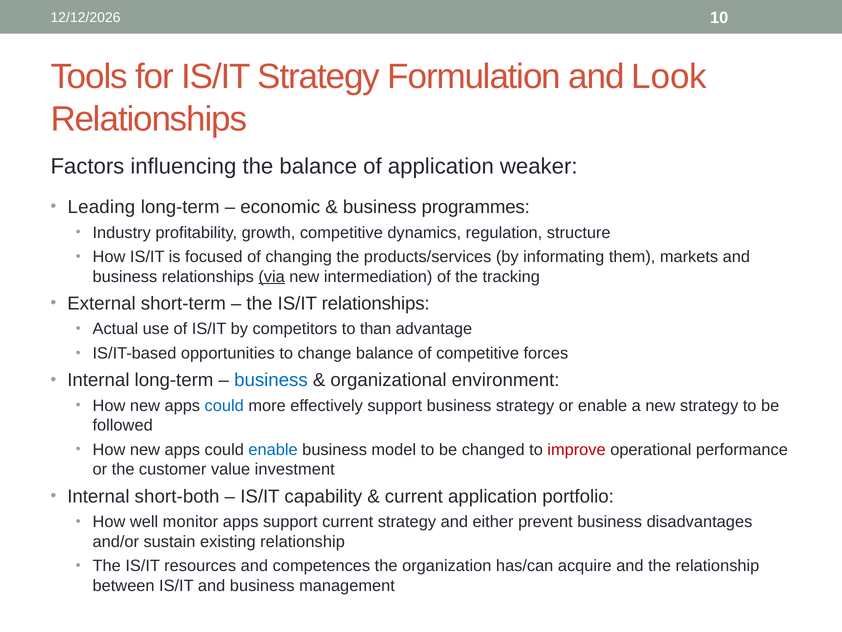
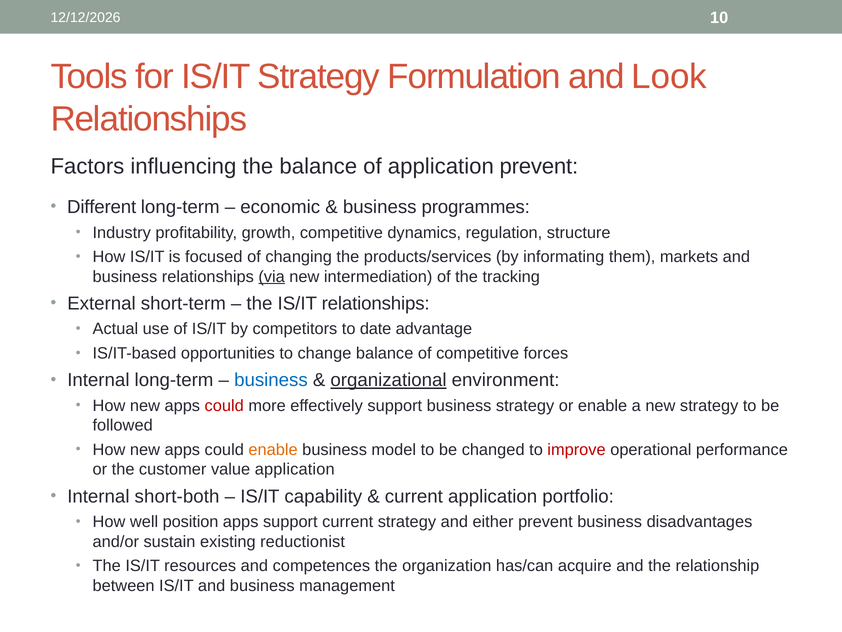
application weaker: weaker -> prevent
Leading: Leading -> Different
than: than -> date
organizational underline: none -> present
could at (224, 406) colour: blue -> red
enable at (273, 450) colour: blue -> orange
value investment: investment -> application
monitor: monitor -> position
existing relationship: relationship -> reductionist
